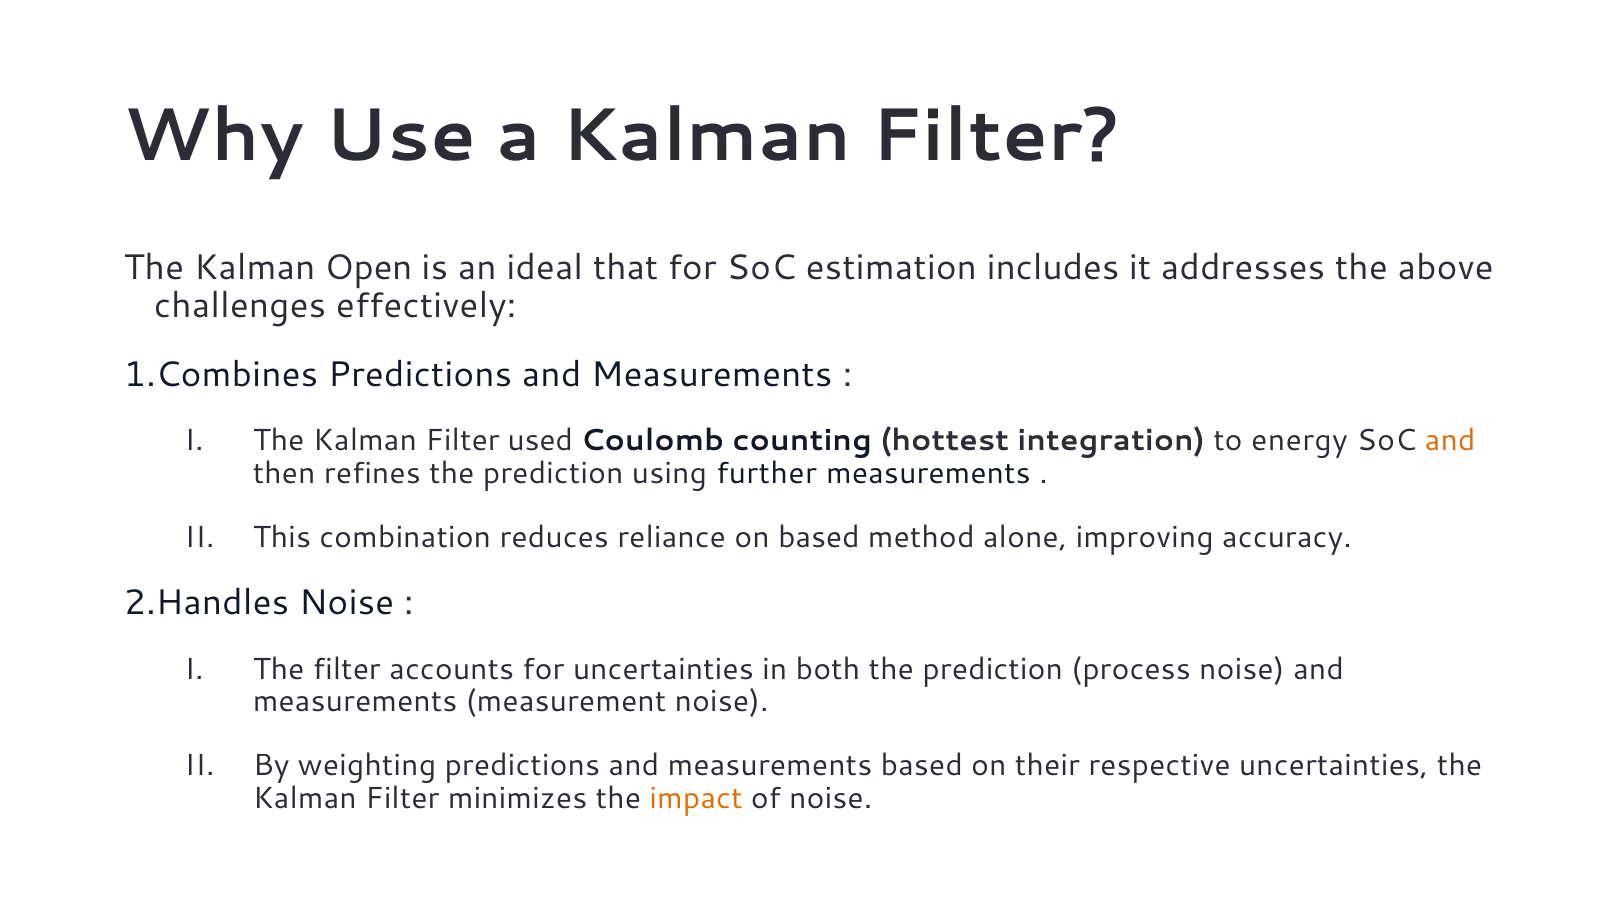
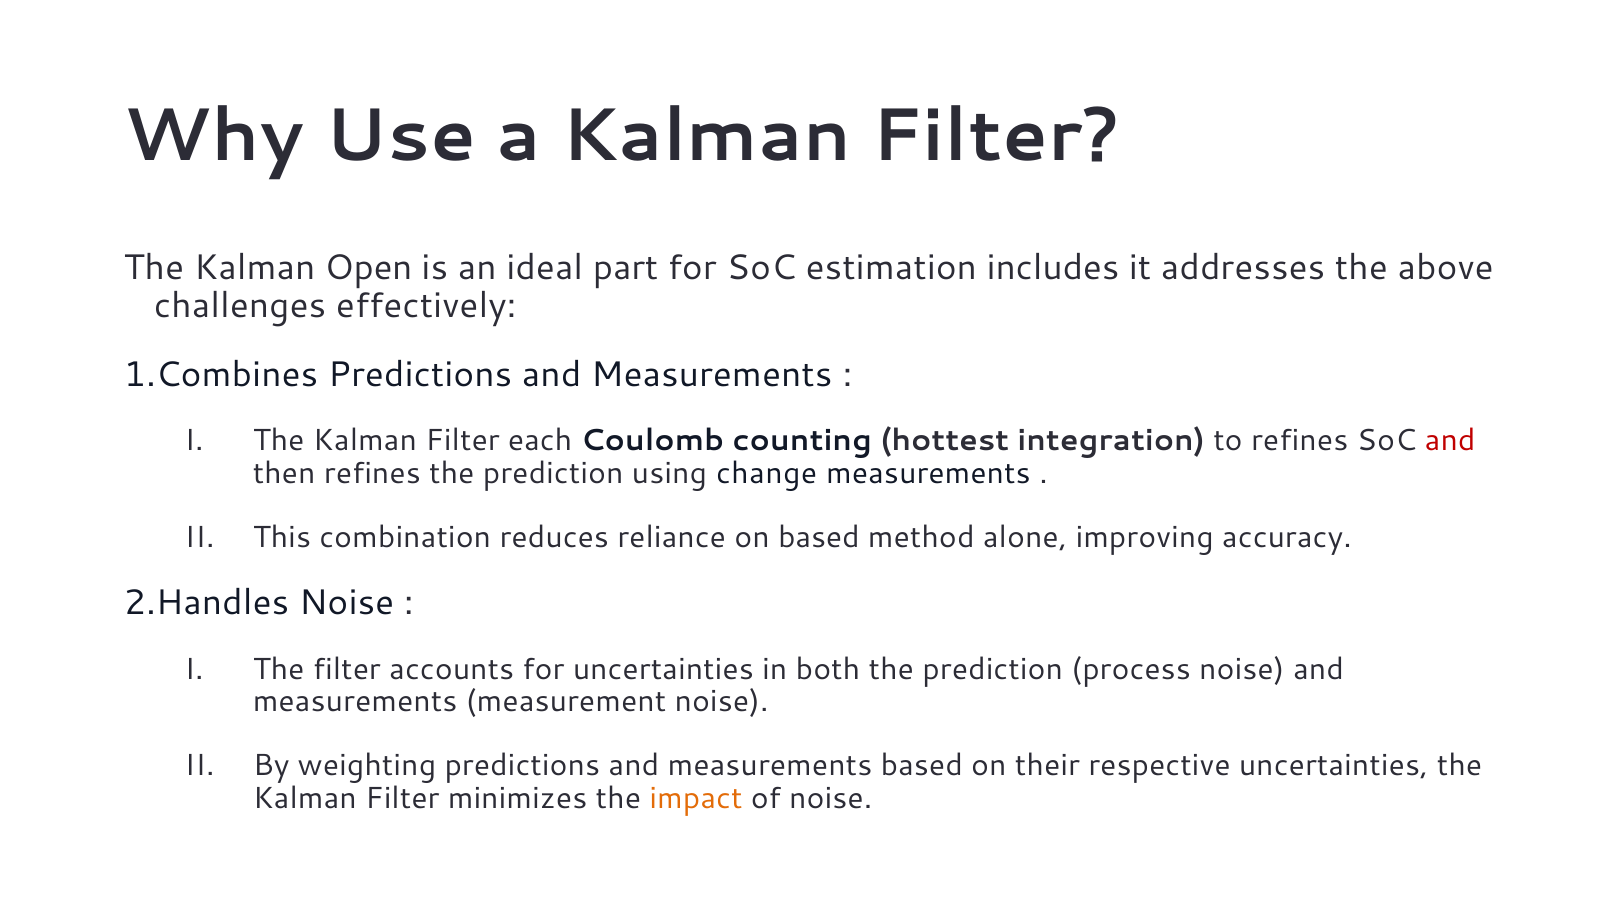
that: that -> part
used: used -> each
to energy: energy -> refines
and at (1450, 441) colour: orange -> red
further: further -> change
